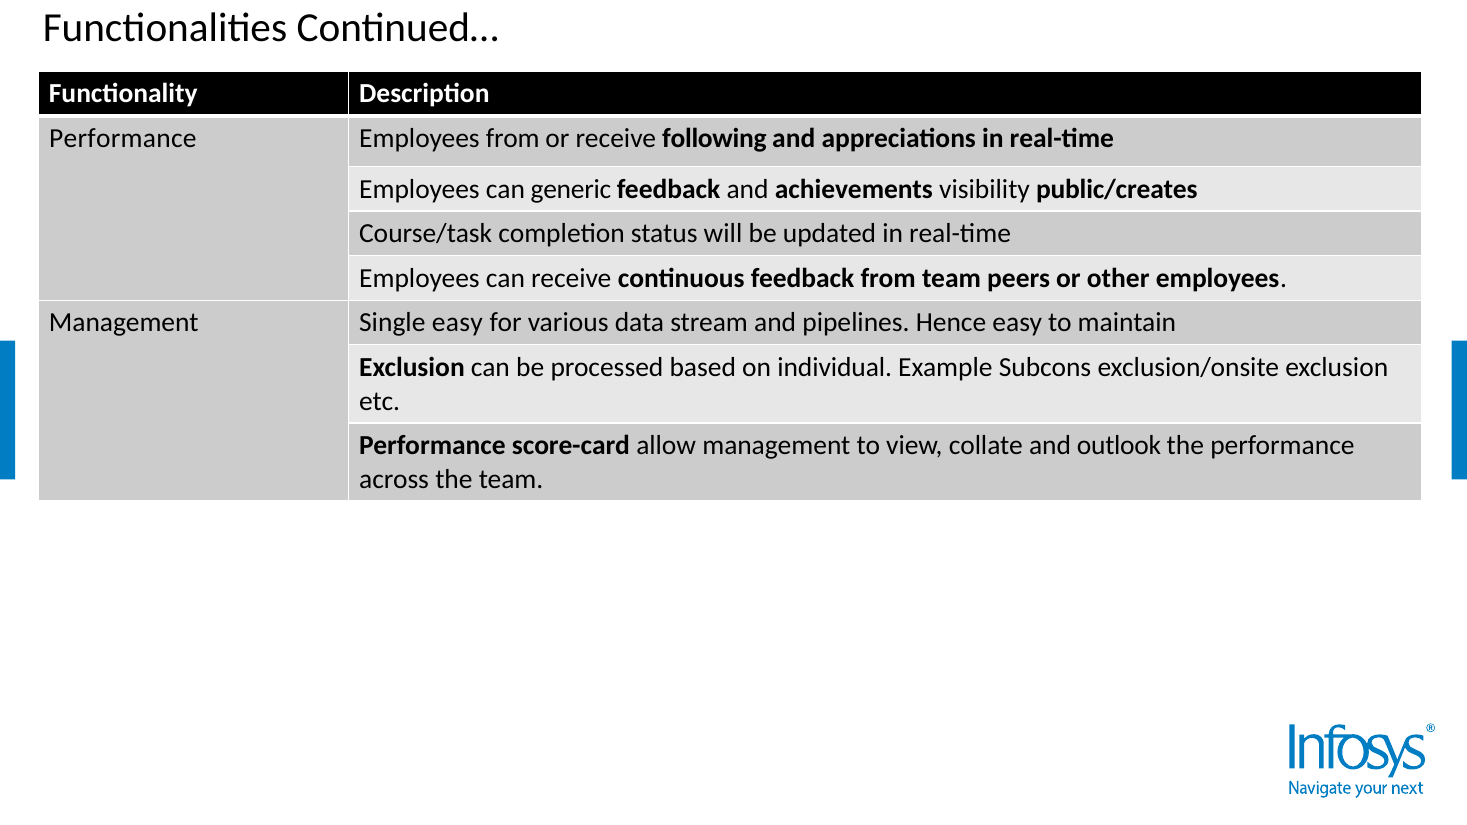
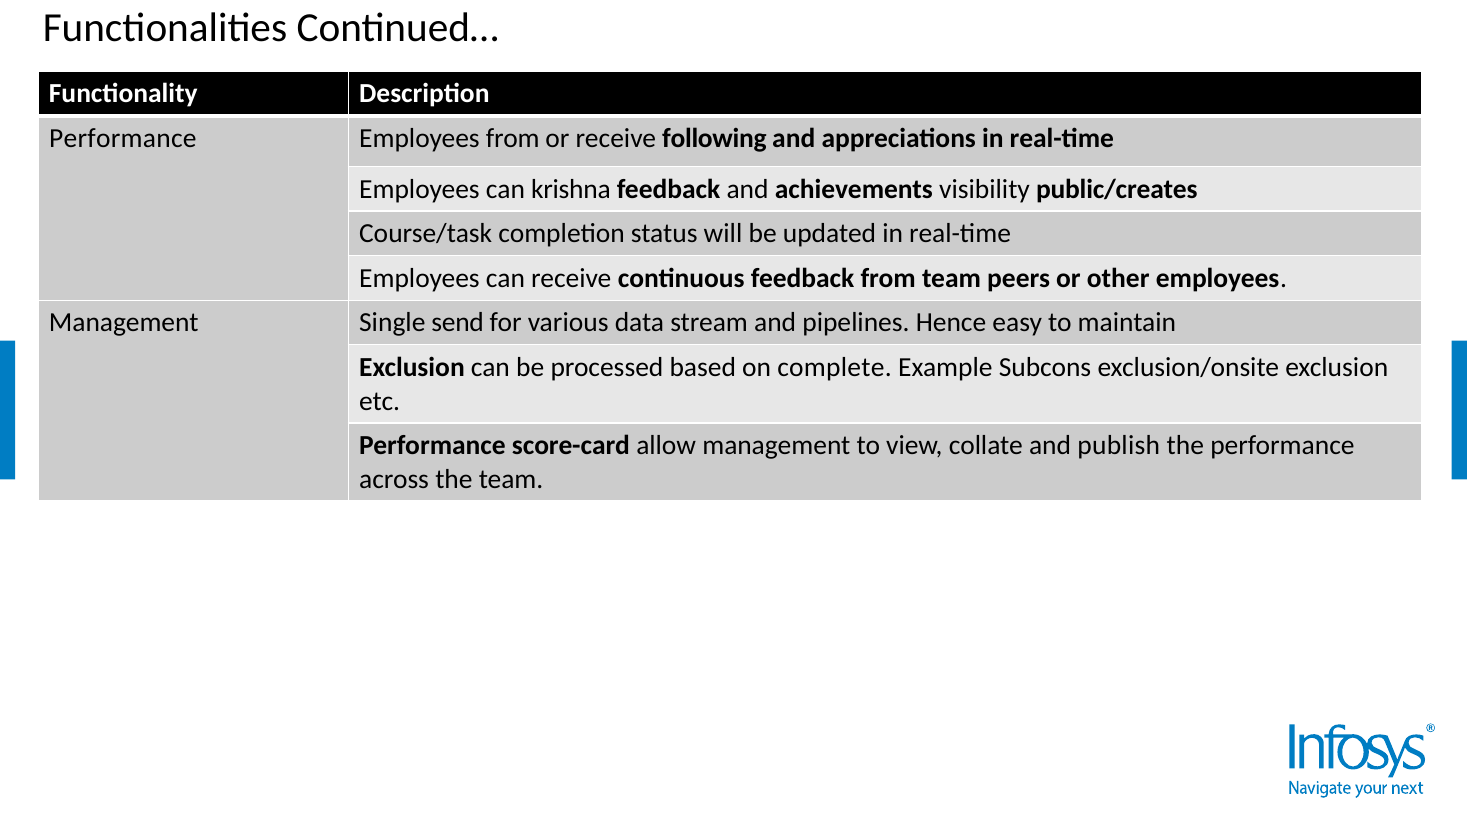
generic: generic -> krishna
Single easy: easy -> send
individual: individual -> complete
outlook: outlook -> publish
